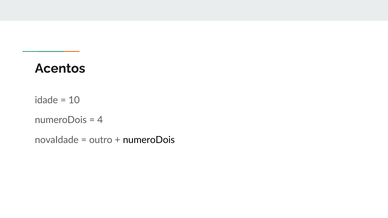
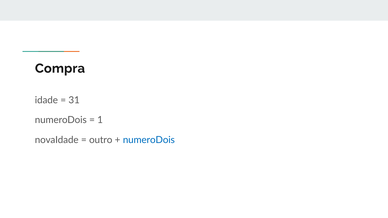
Acentos: Acentos -> Compra
10: 10 -> 31
4: 4 -> 1
numeroDois at (149, 140) colour: black -> blue
